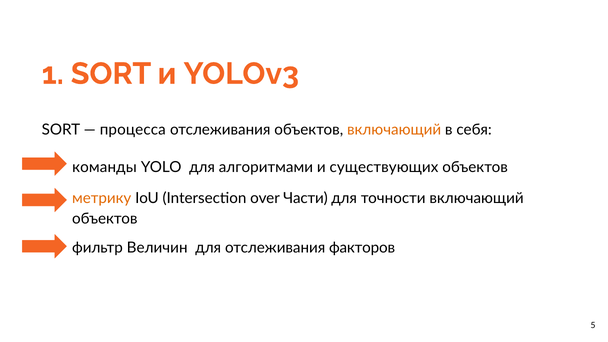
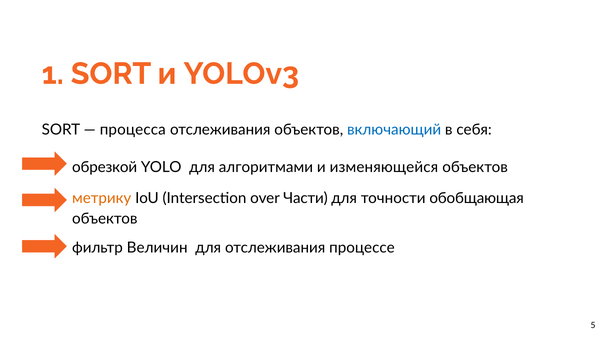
включающий at (394, 130) colour: orange -> blue
команды: команды -> обрезкой
существующих: существующих -> изменяющейся
точности включающий: включающий -> обобщающая
факторов: факторов -> процессе
